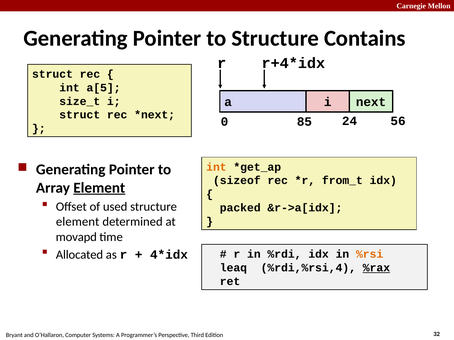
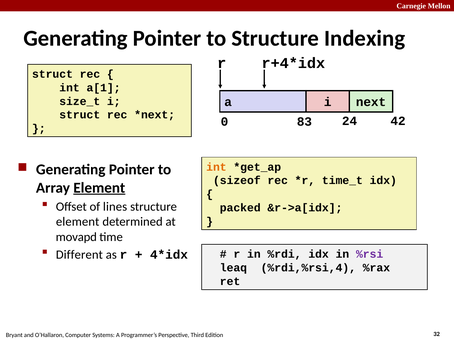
Contains: Contains -> Indexing
a[5: a[5 -> a[1
85: 85 -> 83
56: 56 -> 42
from_t: from_t -> time_t
used: used -> lines
Allocated: Allocated -> Different
%rsi colour: orange -> purple
%rax underline: present -> none
